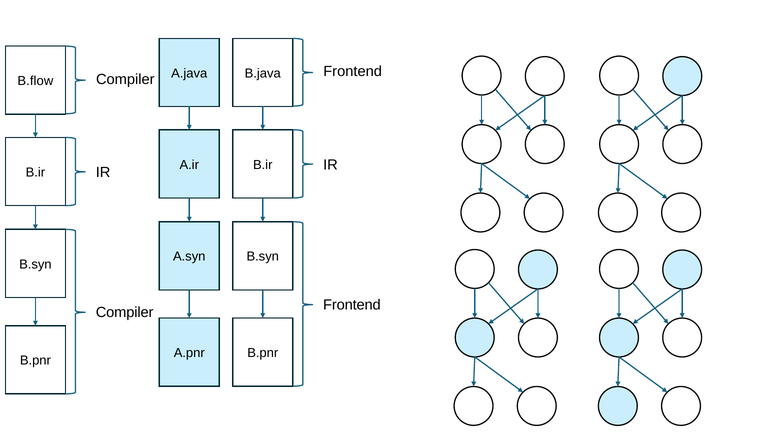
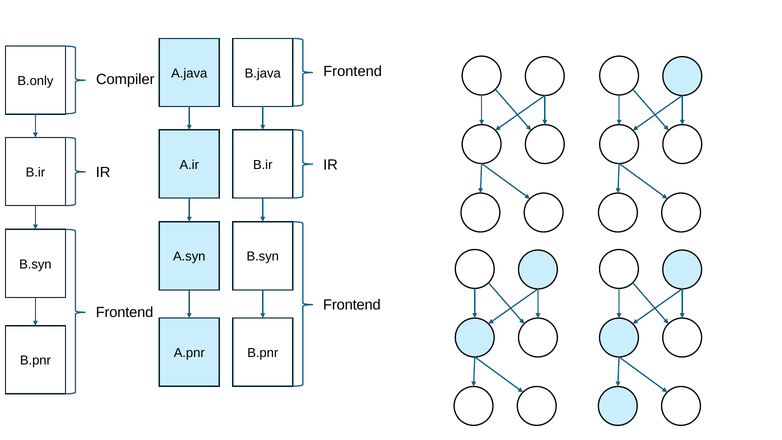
B.flow: B.flow -> B.only
Compiler at (125, 312): Compiler -> Frontend
